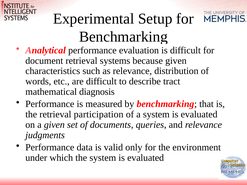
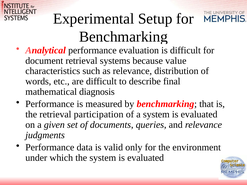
because given: given -> value
tract: tract -> final
